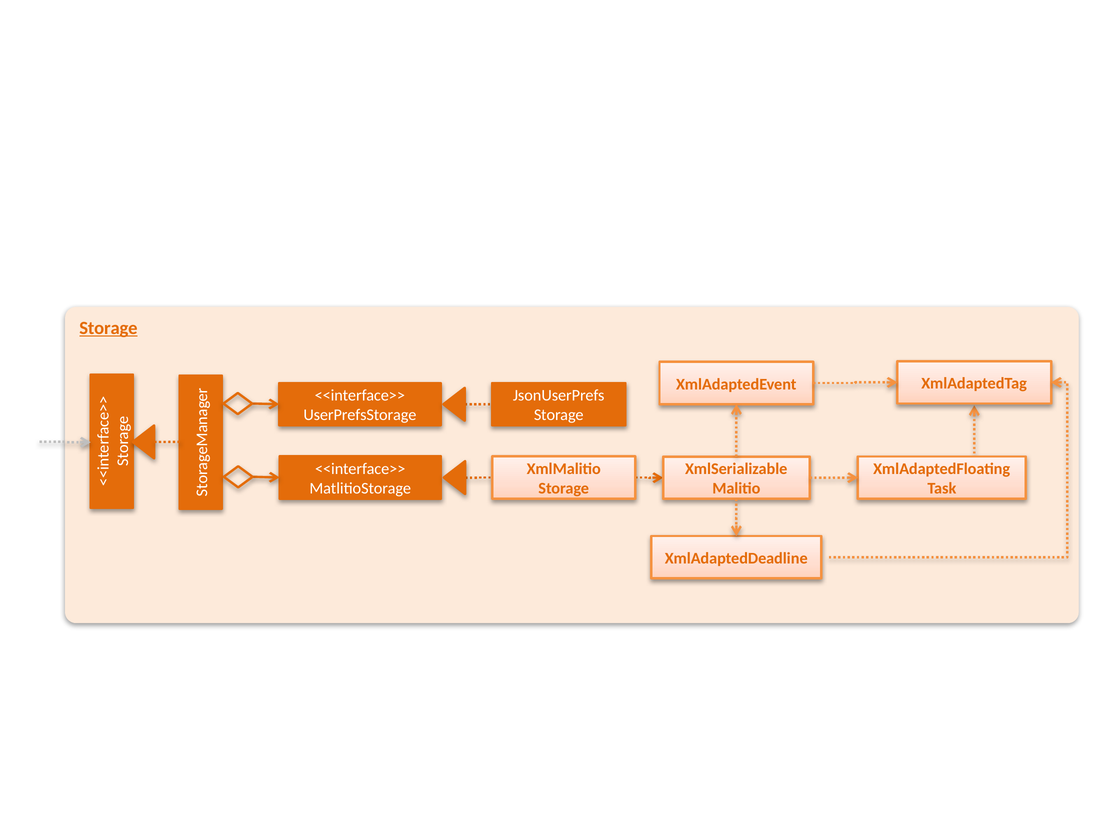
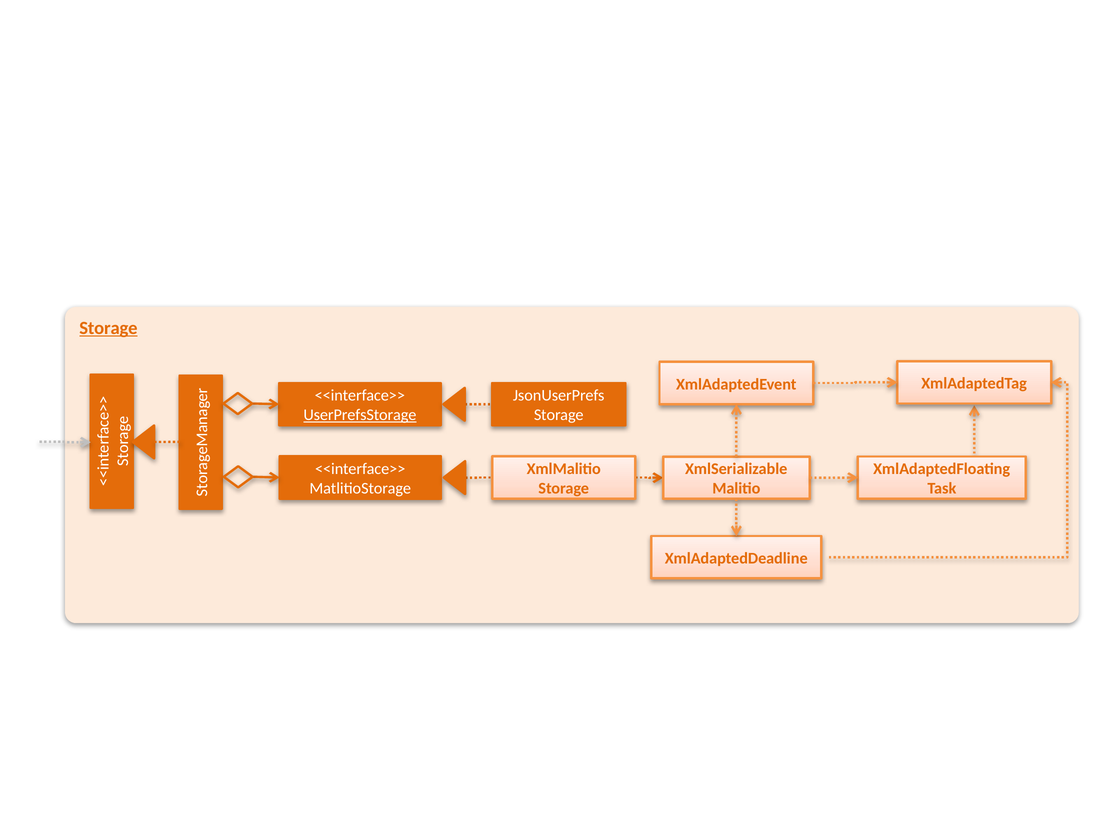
UserPrefsStorage underline: none -> present
